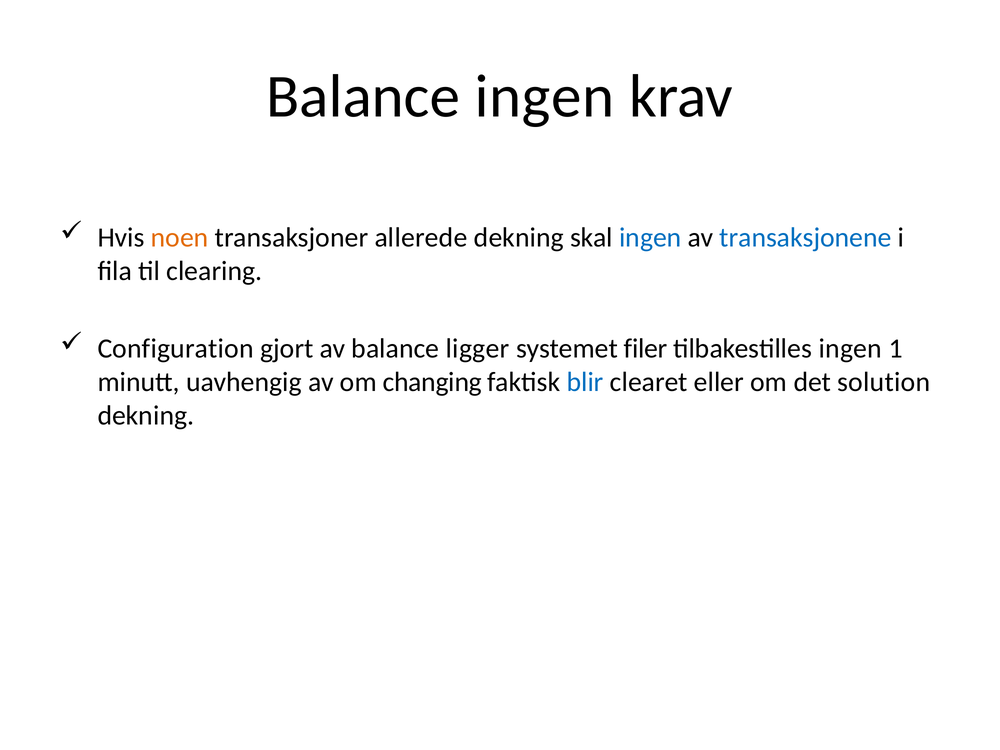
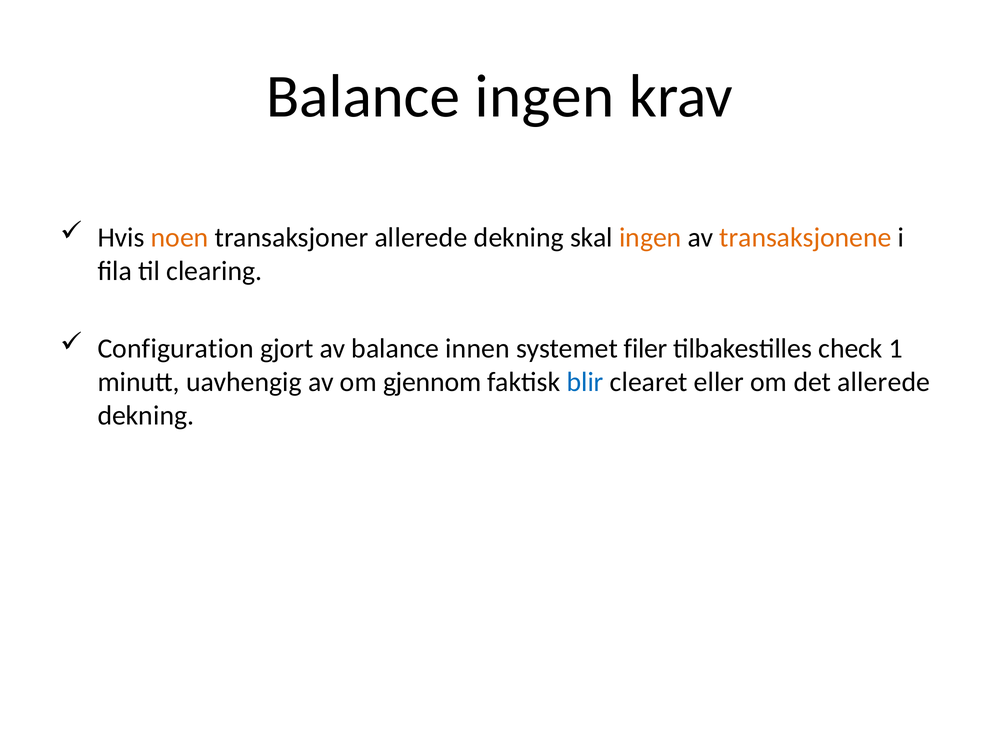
ingen at (650, 238) colour: blue -> orange
transaksjonene colour: blue -> orange
ligger: ligger -> innen
tilbakestilles ingen: ingen -> check
changing: changing -> gjennom
det solution: solution -> allerede
